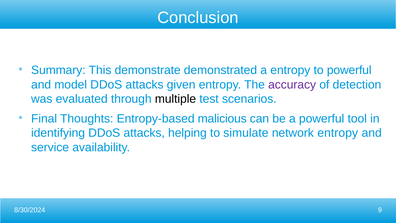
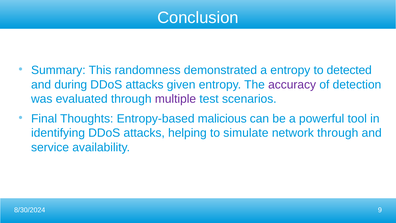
demonstrate: demonstrate -> randomness
to powerful: powerful -> detected
model: model -> during
multiple colour: black -> purple
network entropy: entropy -> through
